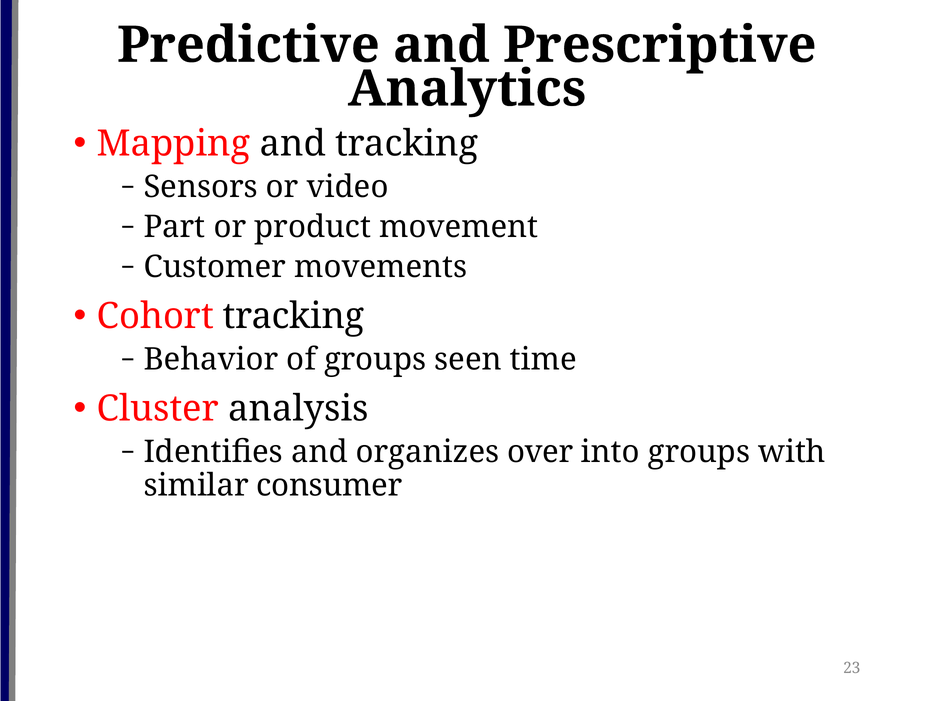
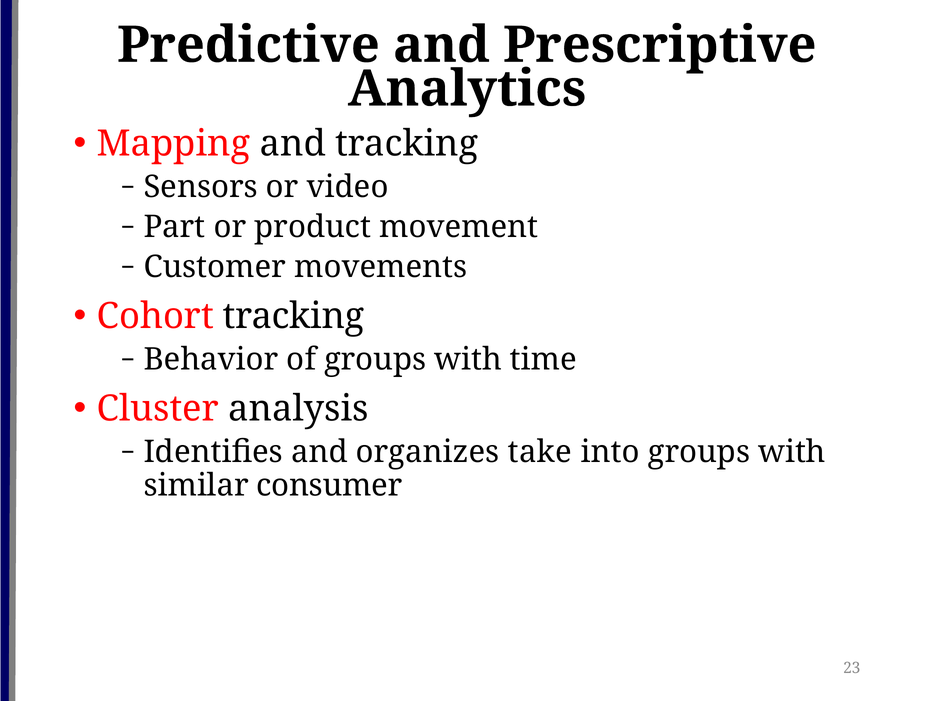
of groups seen: seen -> with
over: over -> take
